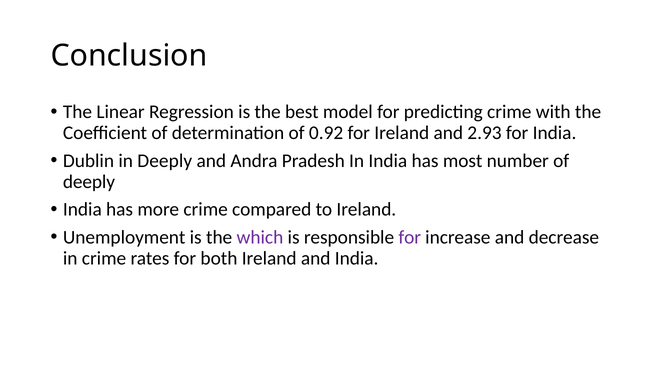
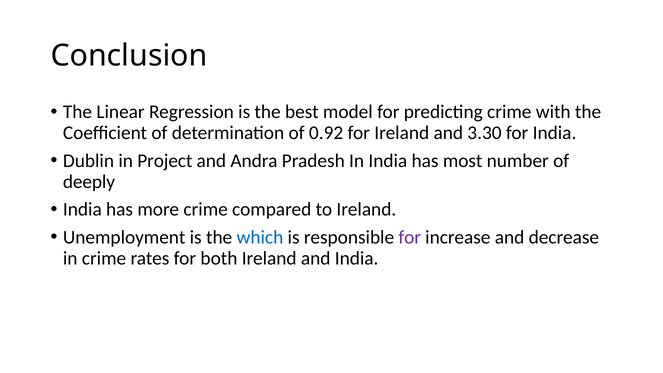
2.93: 2.93 -> 3.30
in Deeply: Deeply -> Project
which colour: purple -> blue
